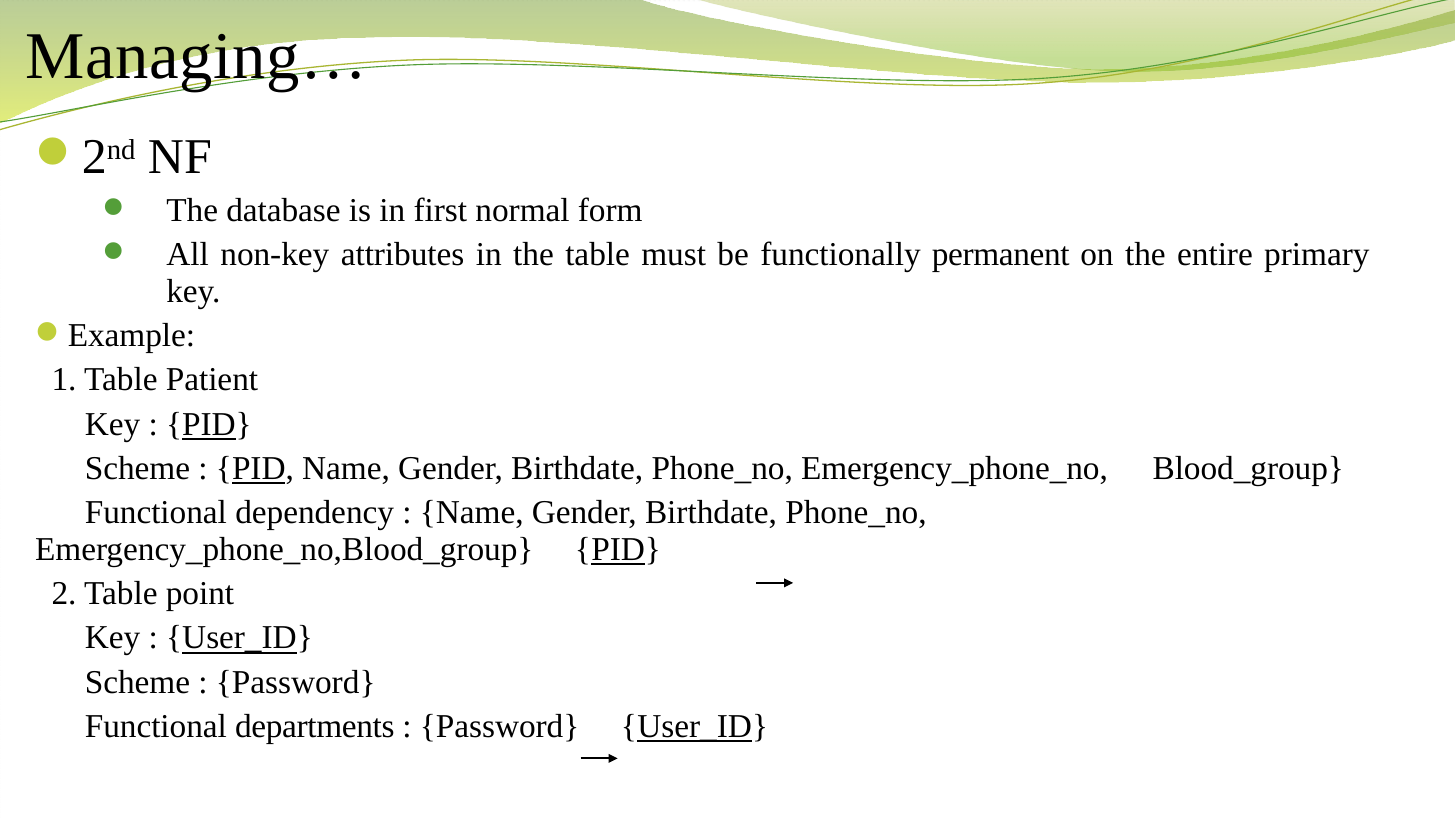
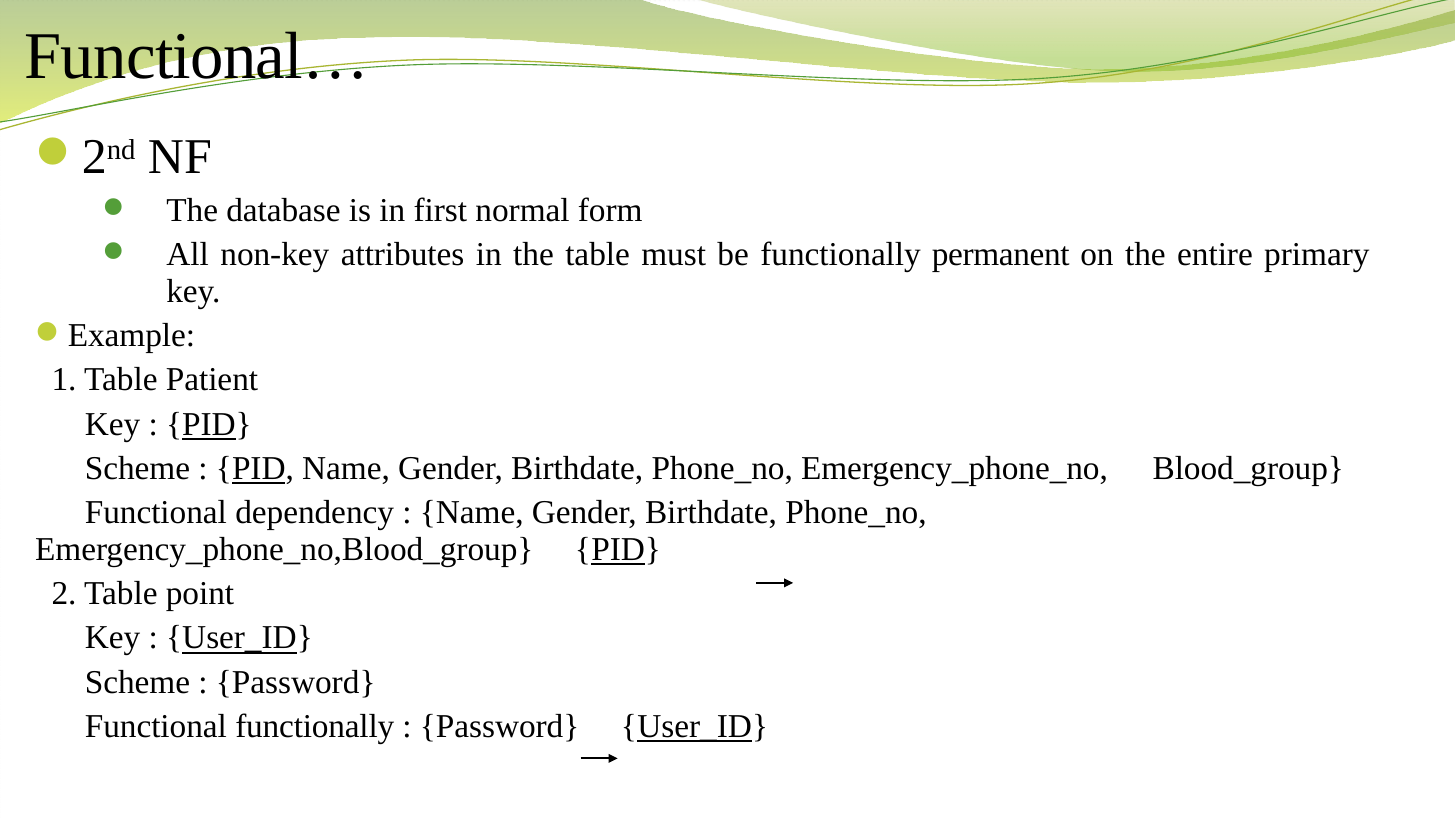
Managing…: Managing… -> Functional…
Functional departments: departments -> functionally
